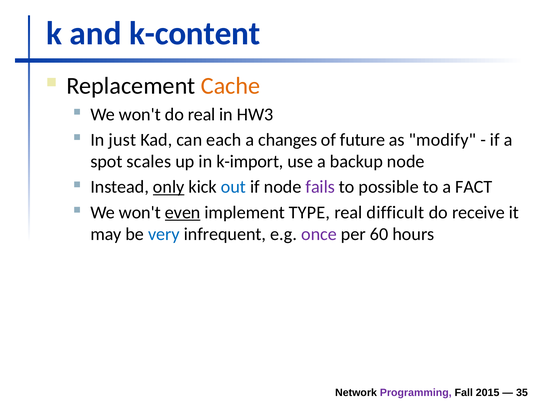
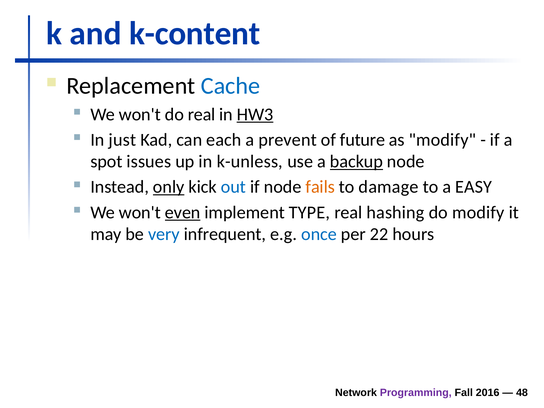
Cache colour: orange -> blue
HW3 underline: none -> present
changes: changes -> prevent
scales: scales -> issues
k-import: k-import -> k-unless
backup underline: none -> present
fails colour: purple -> orange
possible: possible -> damage
FACT: FACT -> EASY
difficult: difficult -> hashing
do receive: receive -> modify
once colour: purple -> blue
60: 60 -> 22
2015: 2015 -> 2016
35: 35 -> 48
